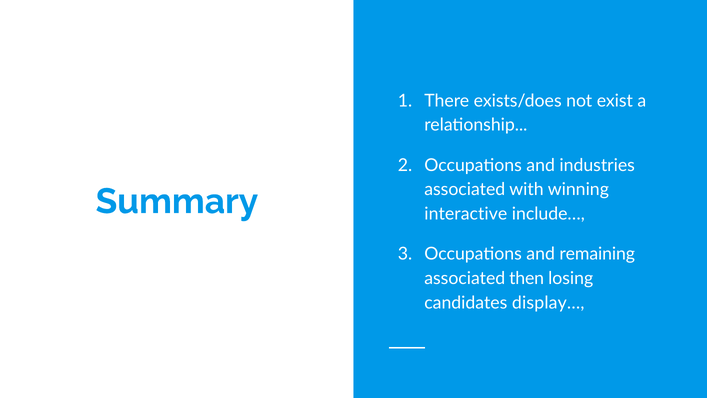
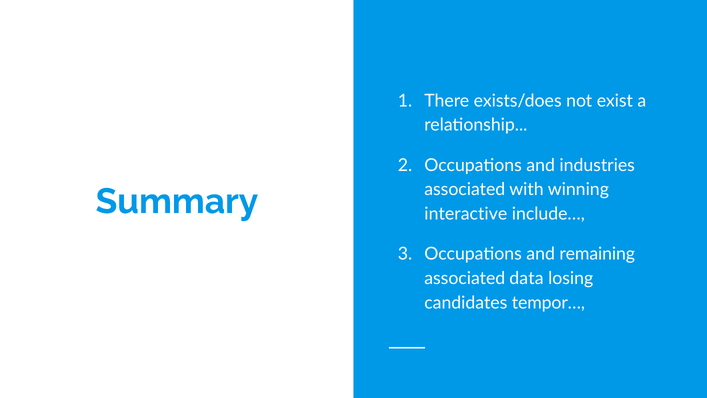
then: then -> data
display…: display… -> tempor…
